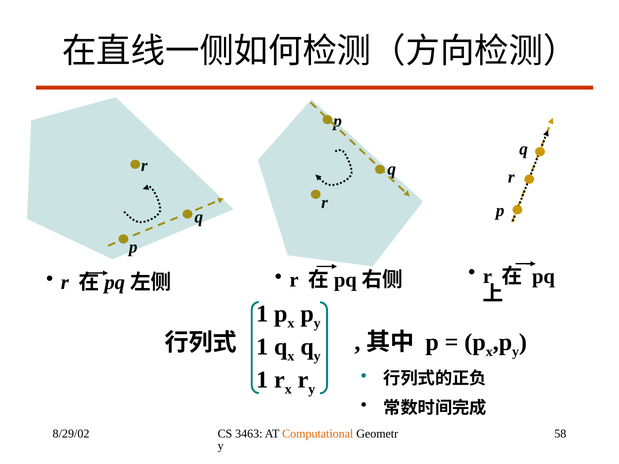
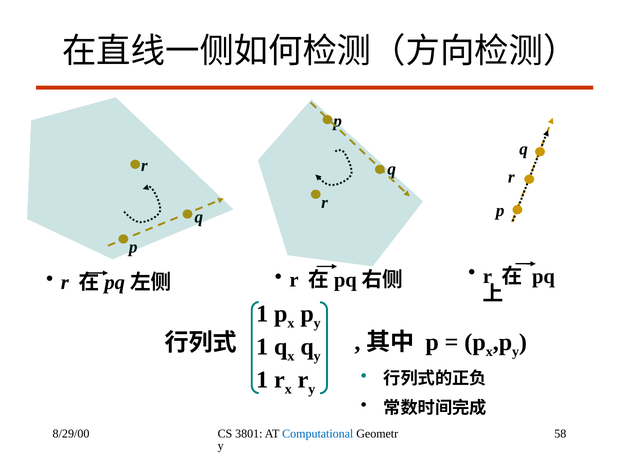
8/29/02: 8/29/02 -> 8/29/00
3463: 3463 -> 3801
Computational colour: orange -> blue
